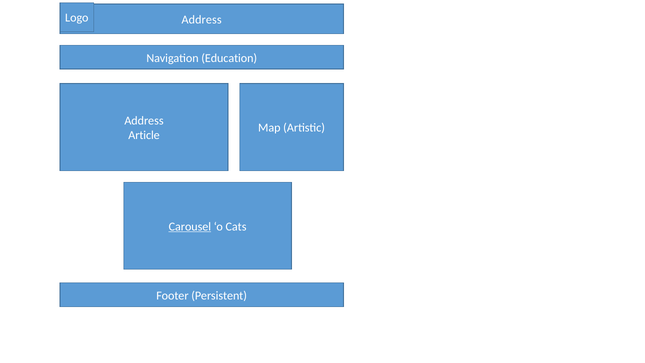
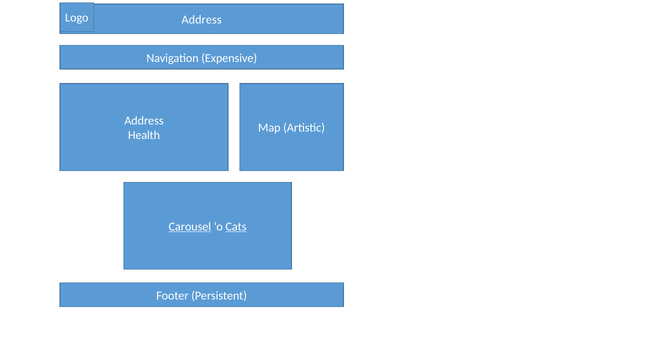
Education: Education -> Expensive
Article: Article -> Health
Cats underline: none -> present
